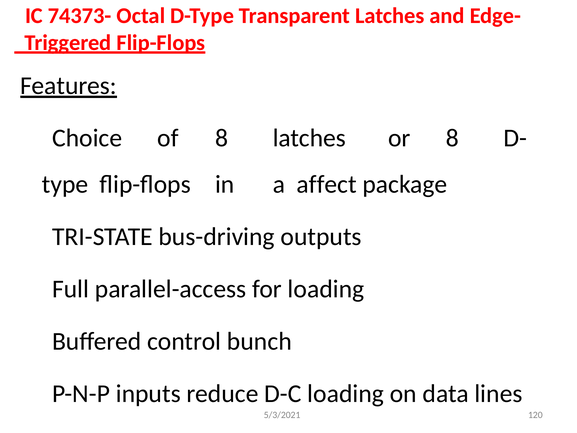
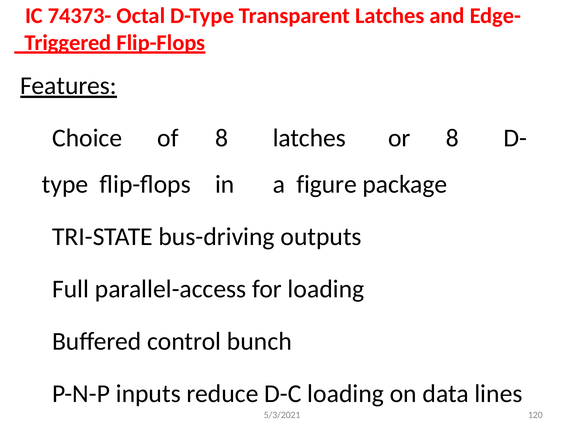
affect: affect -> figure
